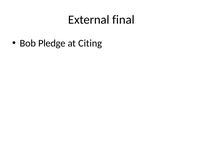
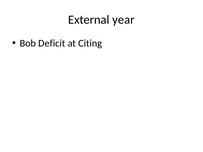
final: final -> year
Pledge: Pledge -> Deficit
